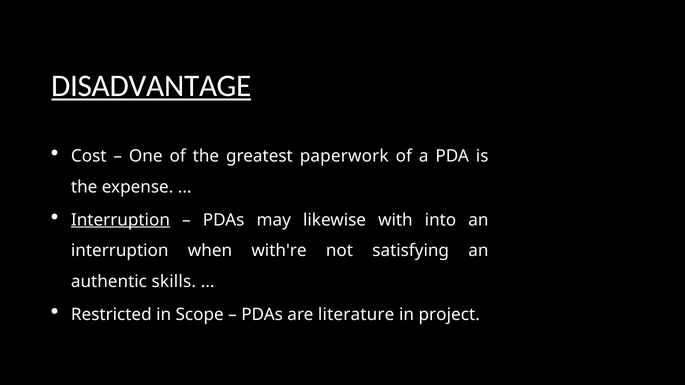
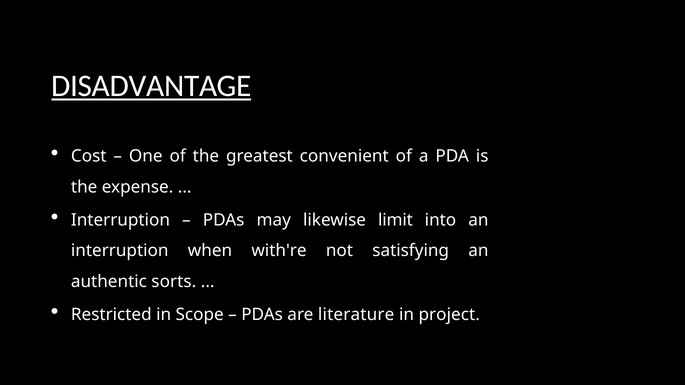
paperwork: paperwork -> convenient
Interruption at (120, 220) underline: present -> none
with: with -> limit
skills: skills -> sorts
